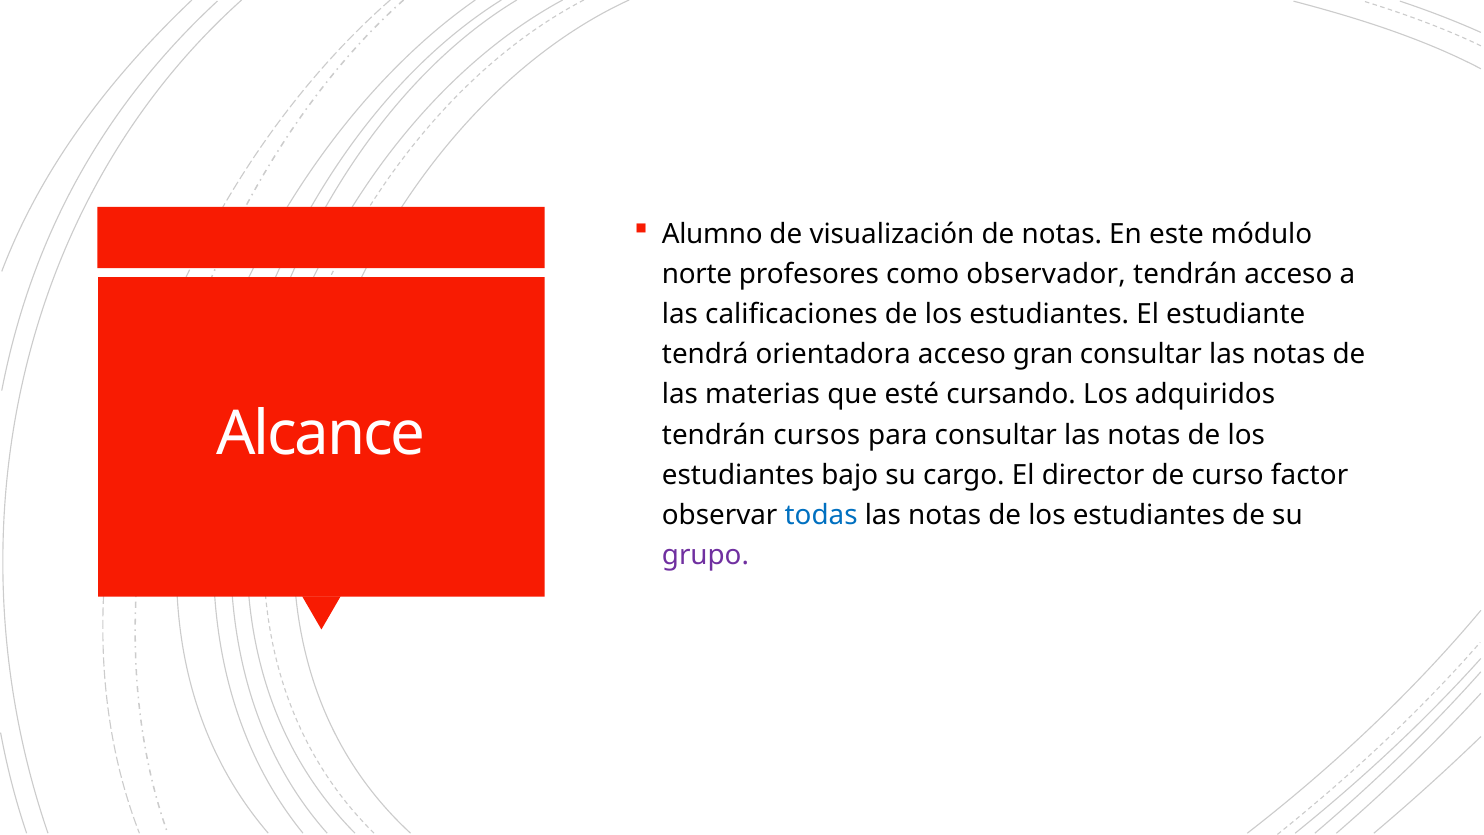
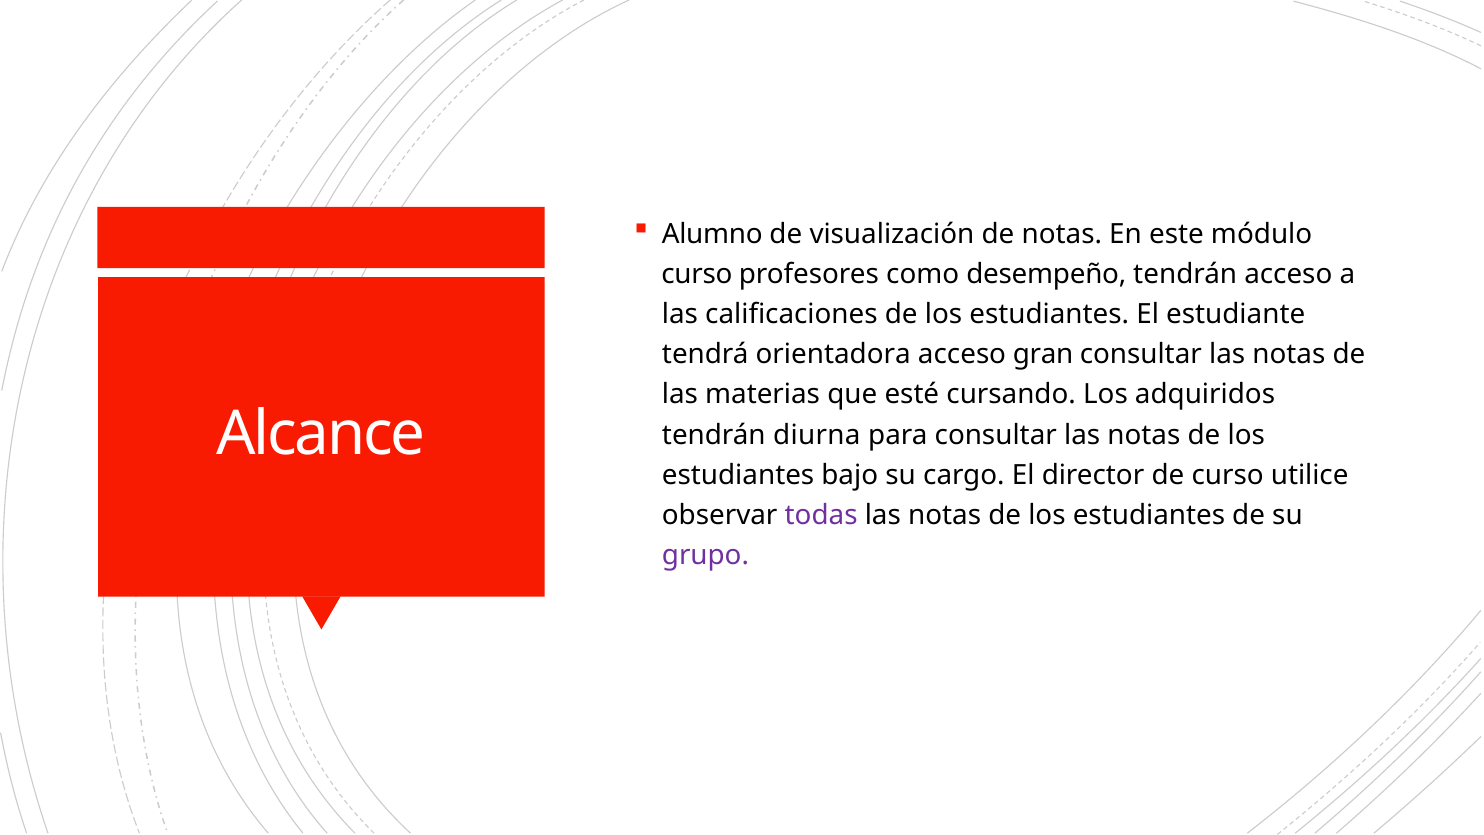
norte at (697, 275): norte -> curso
observador: observador -> desempeño
cursos: cursos -> diurna
factor: factor -> utilice
todas colour: blue -> purple
